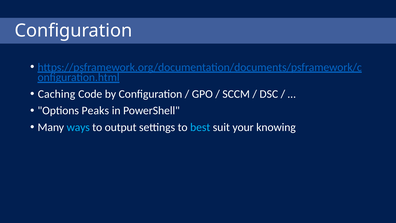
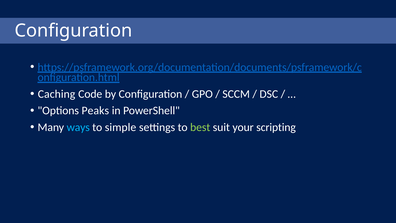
output: output -> simple
best colour: light blue -> light green
knowing: knowing -> scripting
